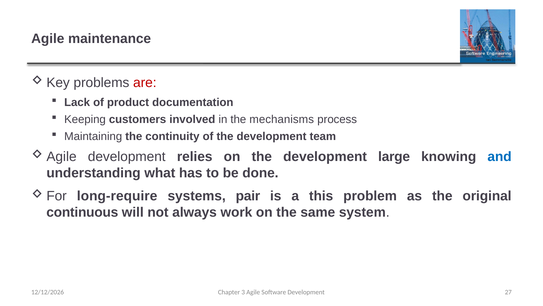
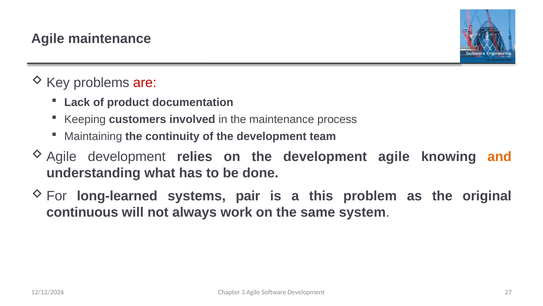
the mechanisms: mechanisms -> maintenance
development large: large -> agile
and colour: blue -> orange
long-require: long-require -> long-learned
